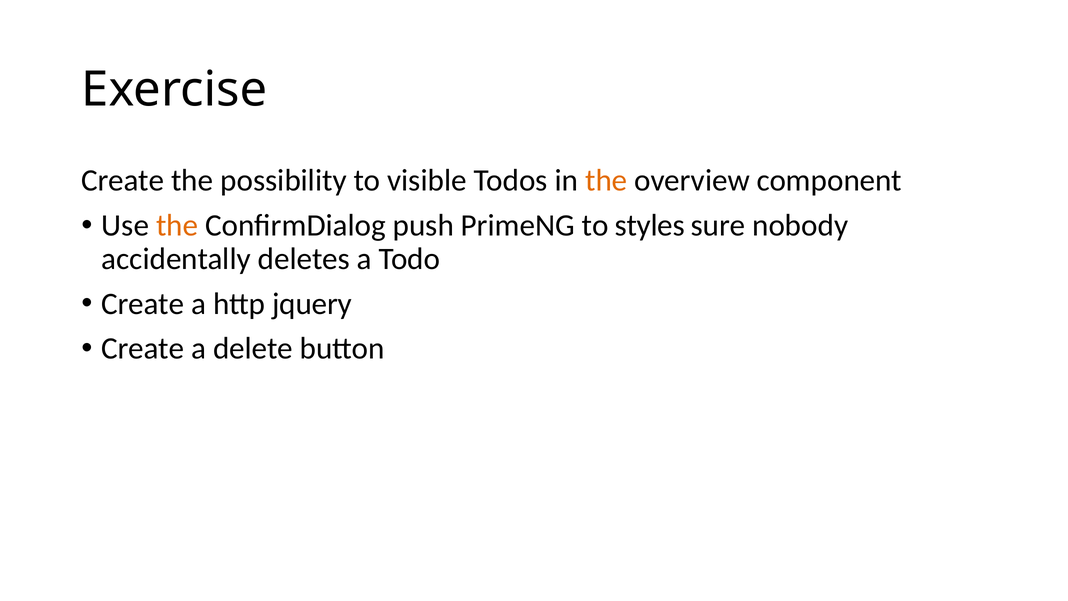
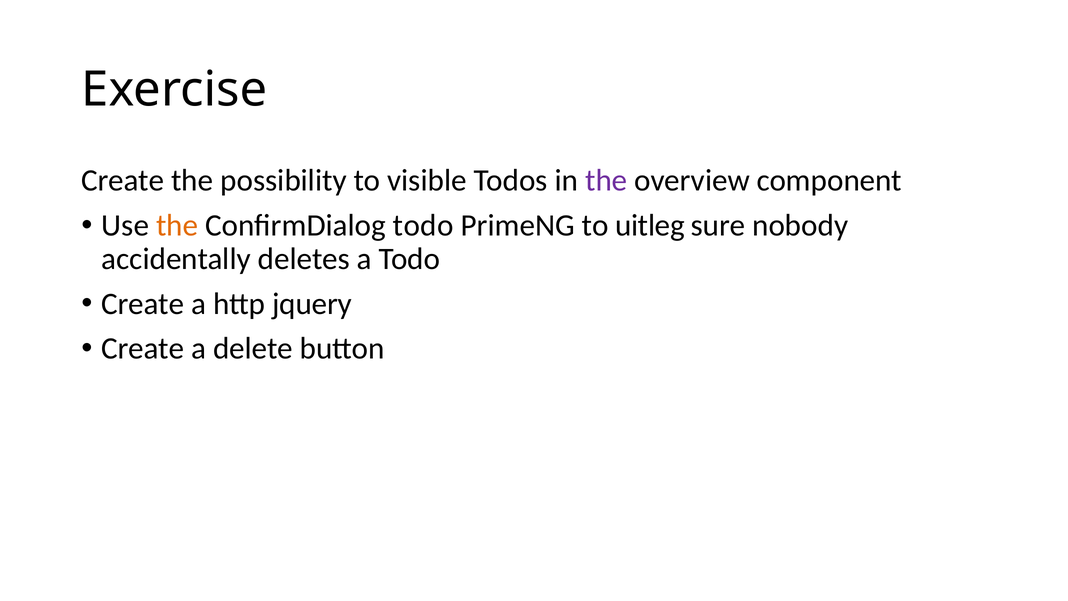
the at (606, 181) colour: orange -> purple
ConfirmDialog push: push -> todo
styles: styles -> uitleg
